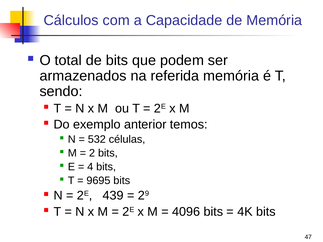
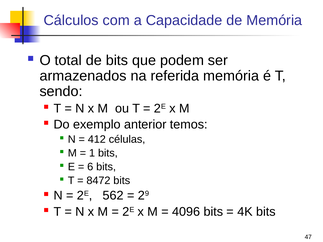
532: 532 -> 412
2: 2 -> 1
4: 4 -> 6
9695: 9695 -> 8472
439: 439 -> 562
